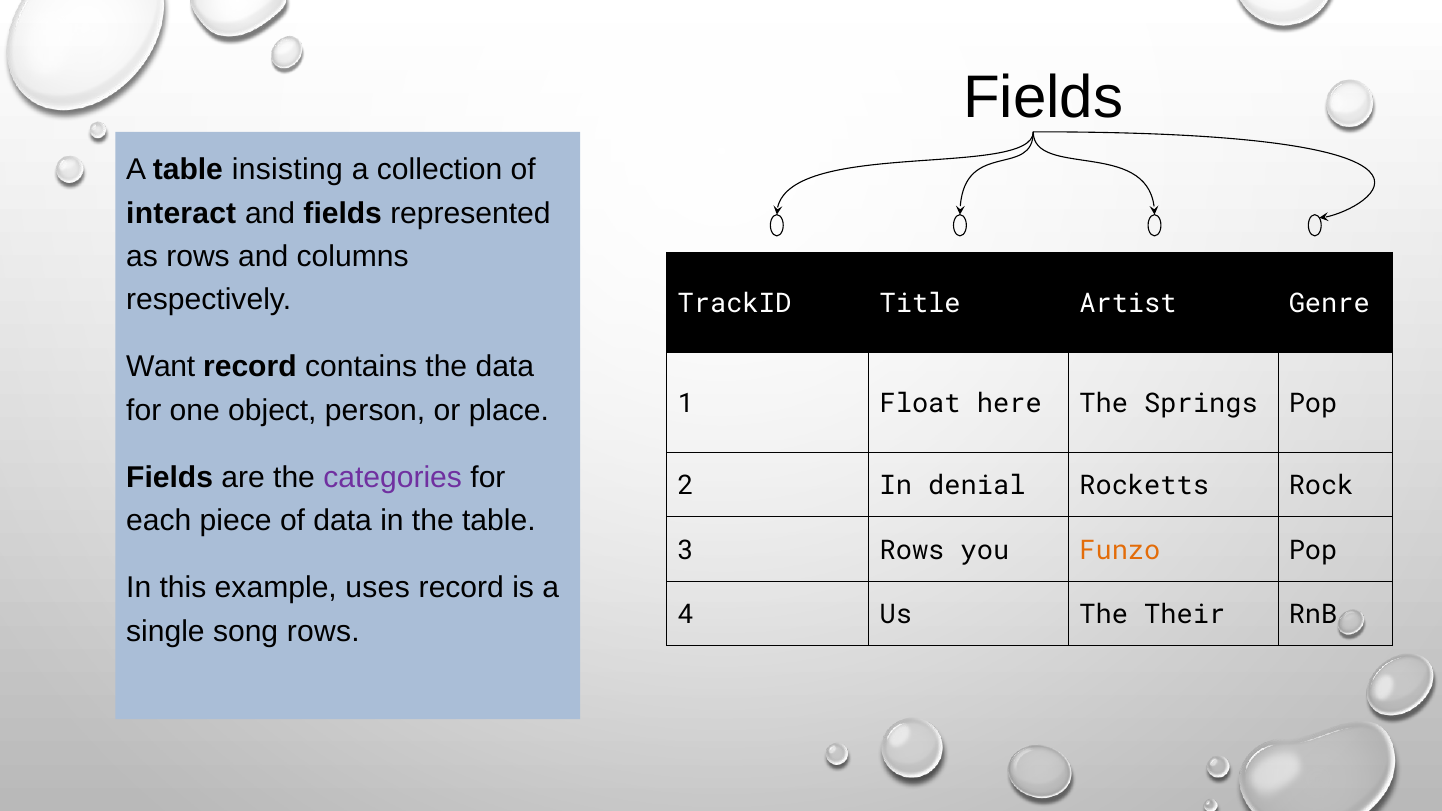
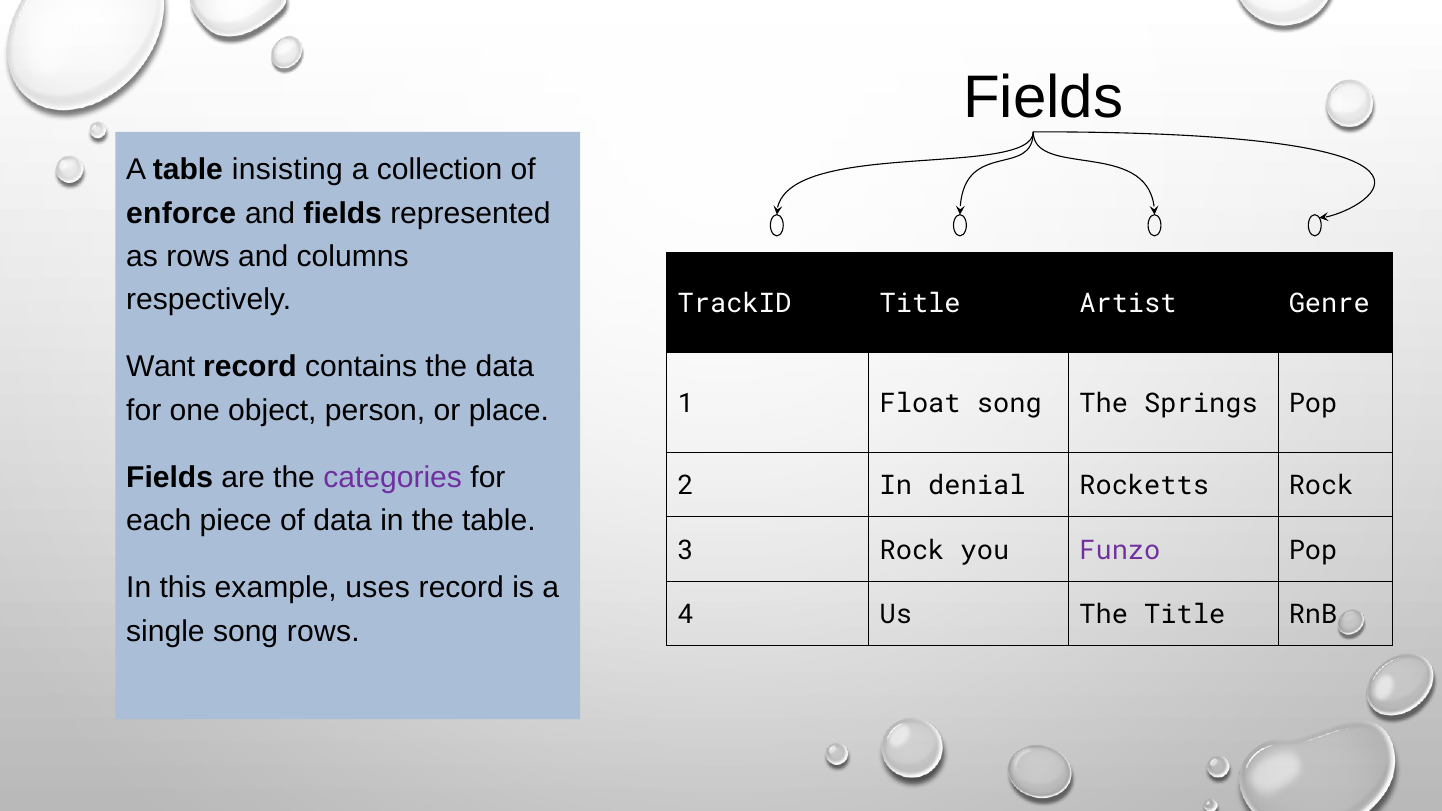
interact: interact -> enforce
Float here: here -> song
3 Rows: Rows -> Rock
Funzo colour: orange -> purple
The Their: Their -> Title
